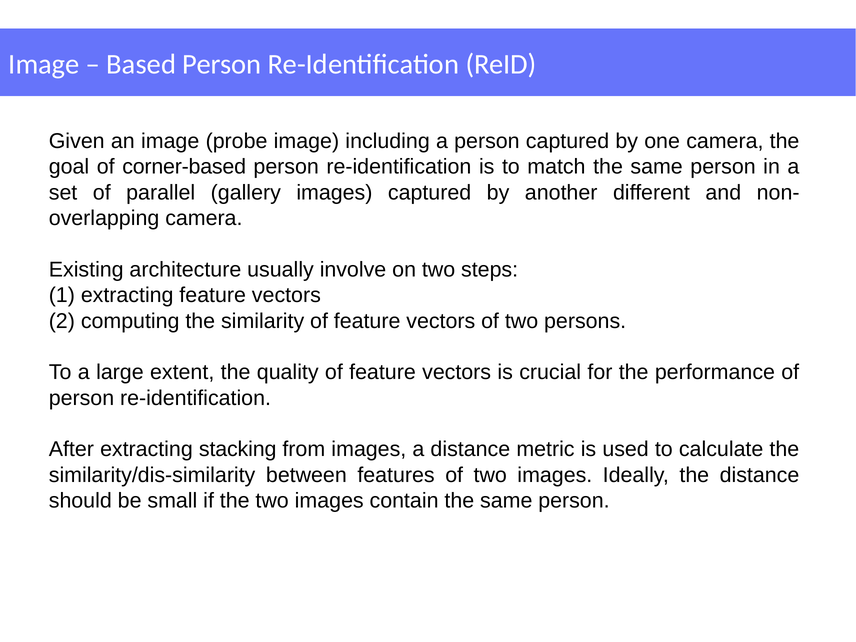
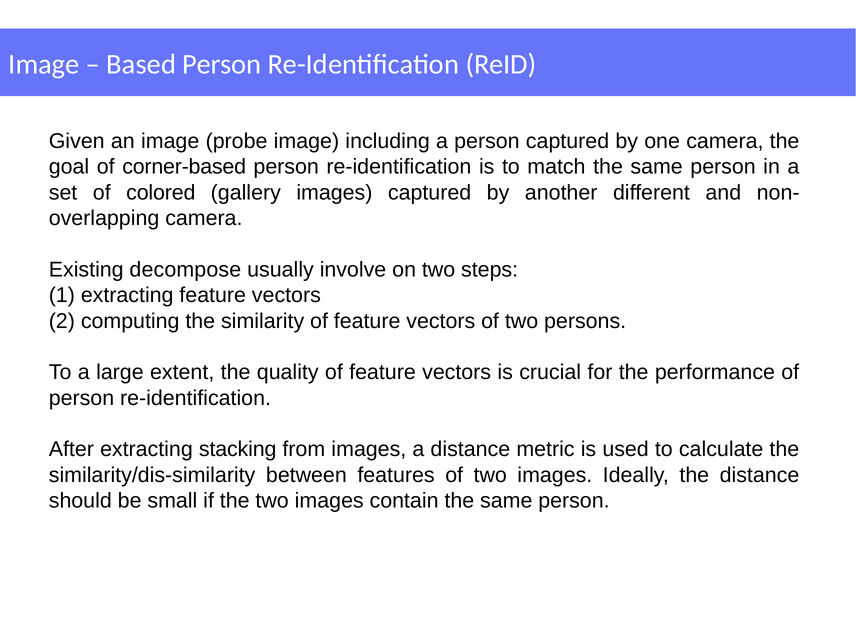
parallel: parallel -> colored
architecture: architecture -> decompose
